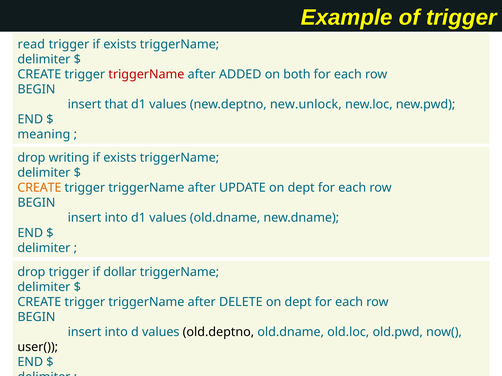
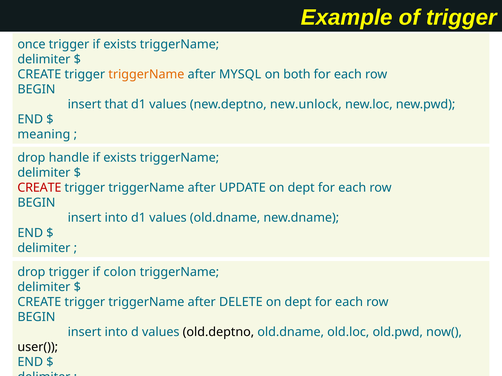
read: read -> once
triggerName at (146, 74) colour: red -> orange
ADDED: ADDED -> MYSQL
writing: writing -> handle
CREATE at (39, 188) colour: orange -> red
dollar: dollar -> colon
